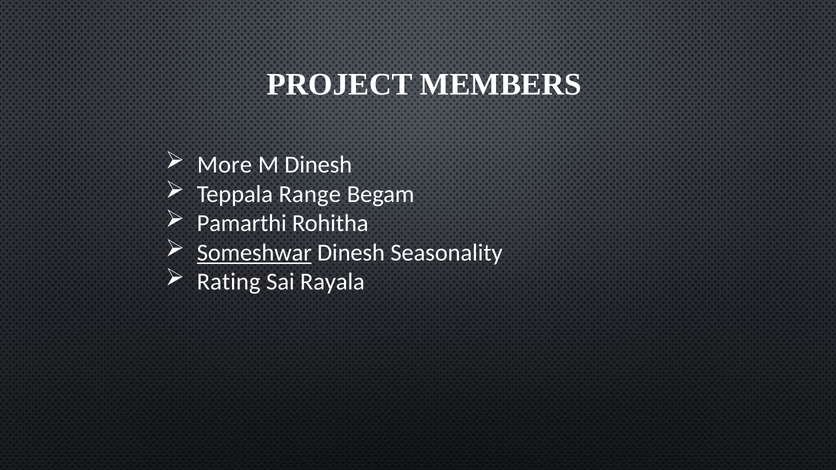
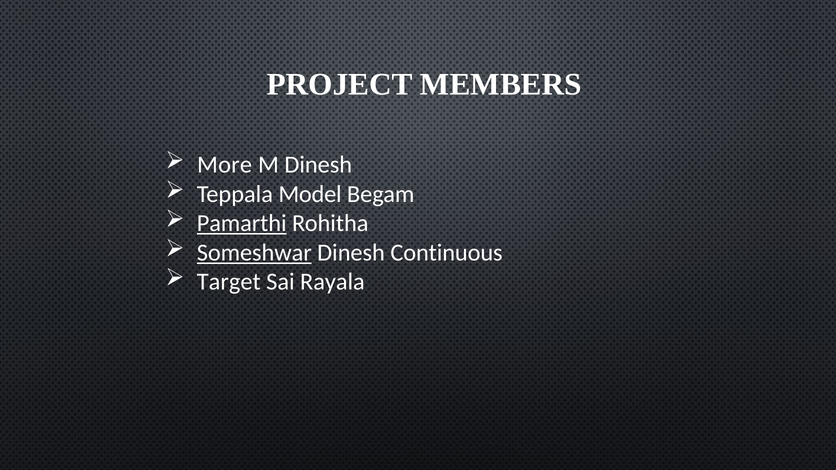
Range: Range -> Model
Pamarthi underline: none -> present
Seasonality: Seasonality -> Continuous
Rating: Rating -> Target
